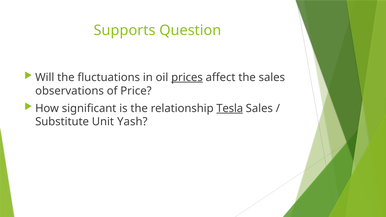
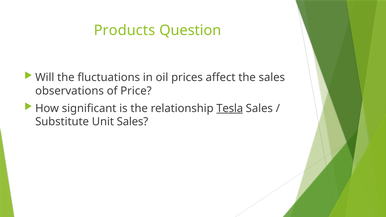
Supports: Supports -> Products
prices underline: present -> none
Unit Yash: Yash -> Sales
